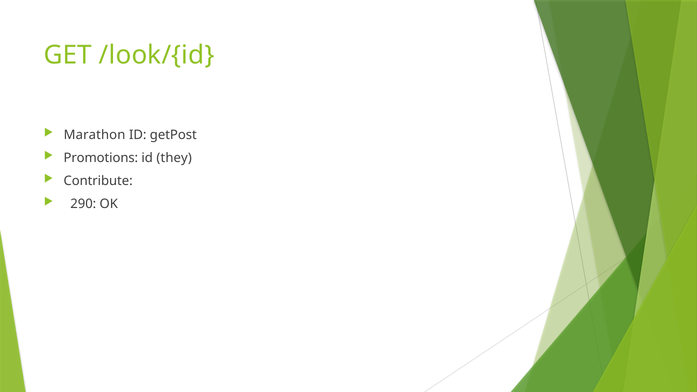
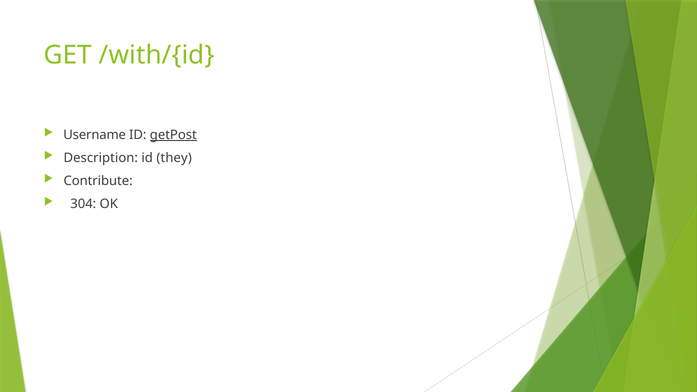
/look/{id: /look/{id -> /with/{id
Marathon: Marathon -> Username
getPost underline: none -> present
Promotions: Promotions -> Description
290: 290 -> 304
